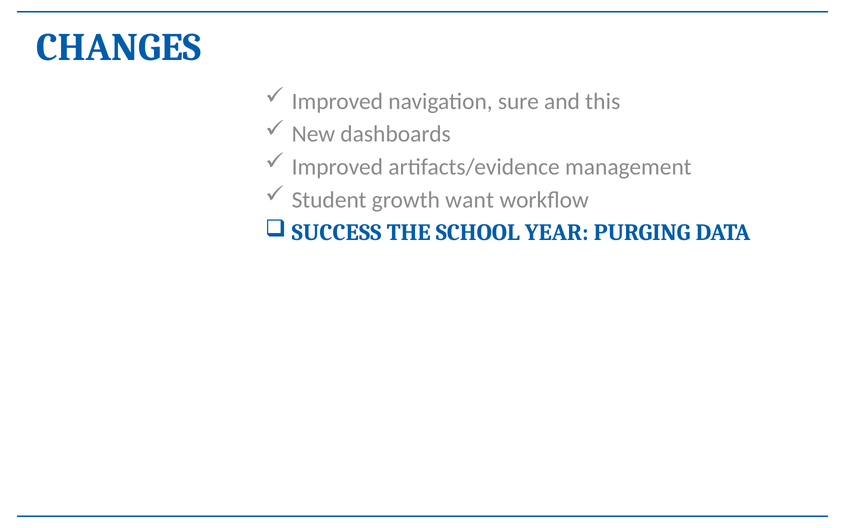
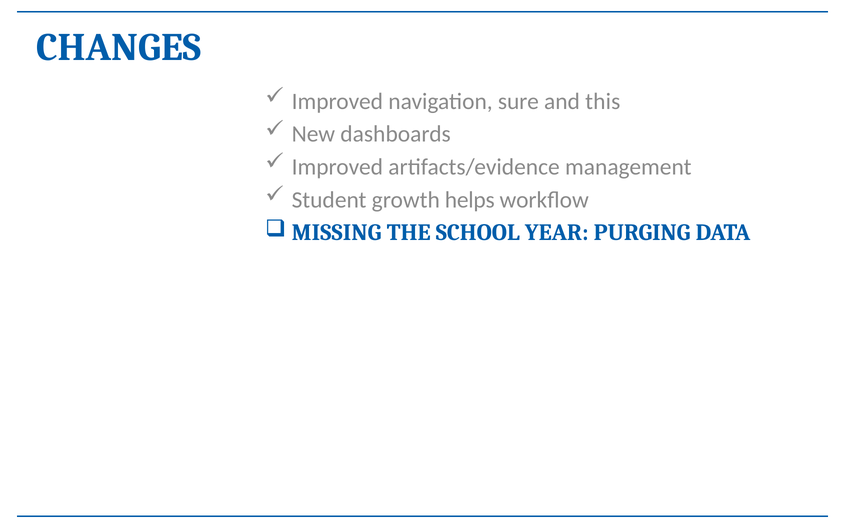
want: want -> helps
SUCCESS: SUCCESS -> MISSING
